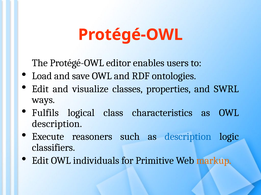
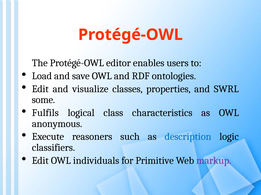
ways: ways -> some
description at (57, 124): description -> anonymous
markup colour: orange -> purple
